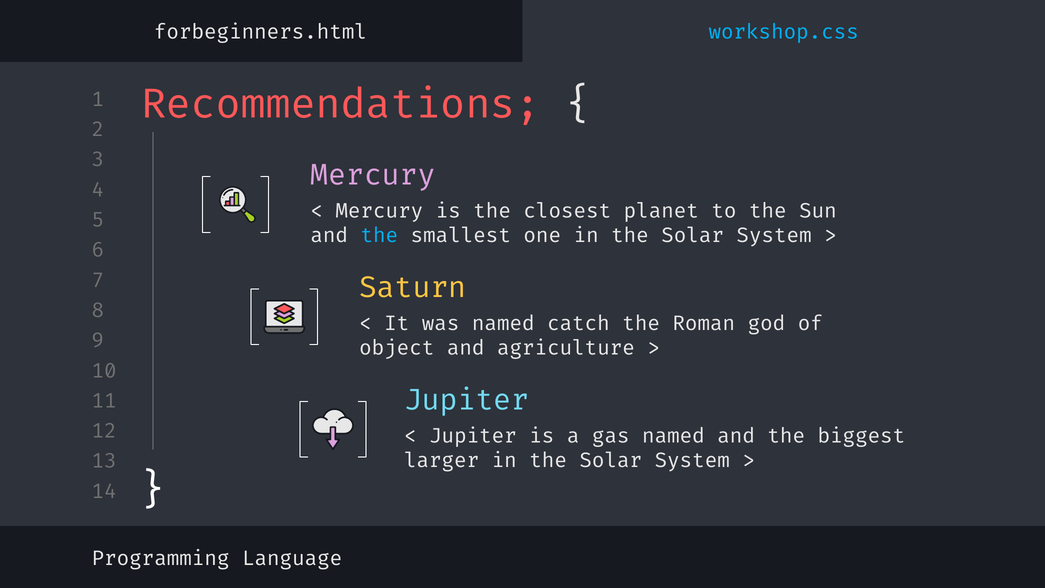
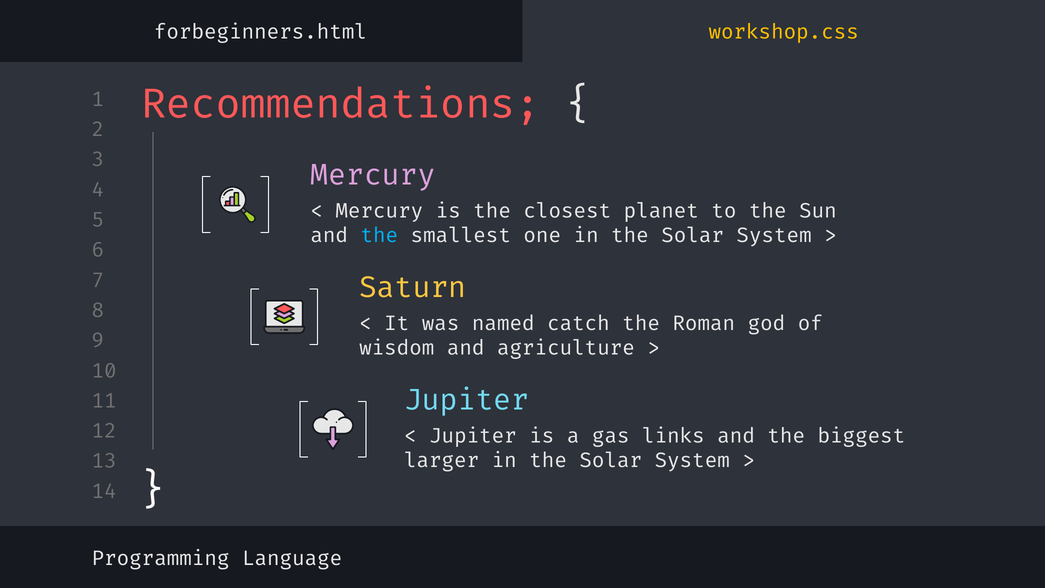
workshop.css colour: light blue -> yellow
object: object -> wisdom
gas named: named -> links
